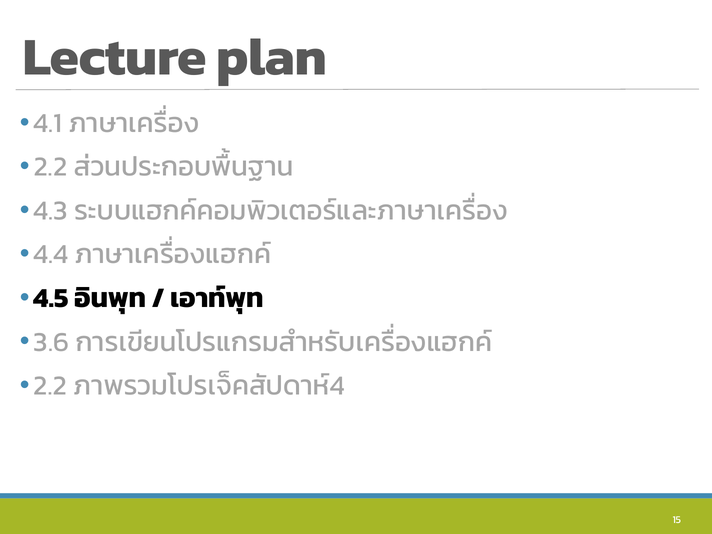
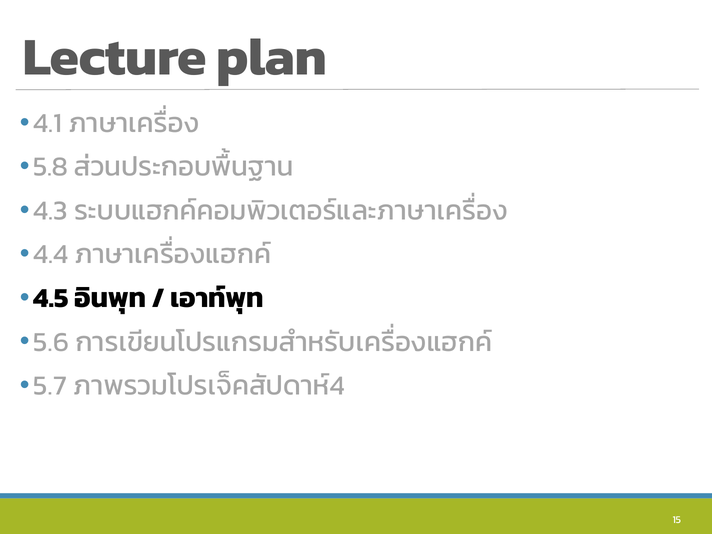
2.2 at (50, 167): 2.2 -> 5.8
3.6: 3.6 -> 5.6
2.2 at (50, 386): 2.2 -> 5.7
